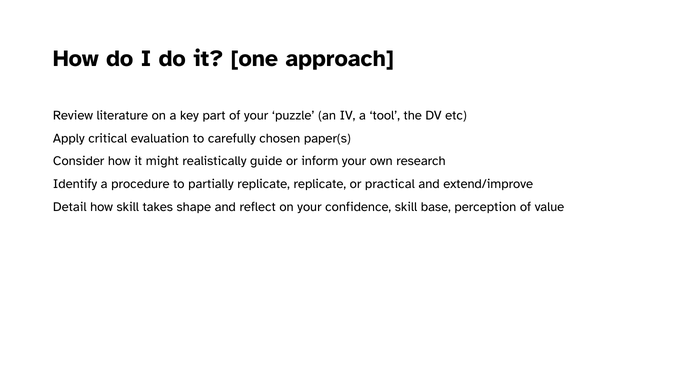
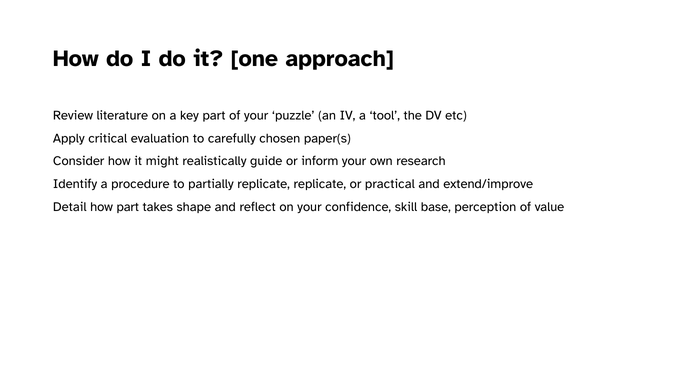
how skill: skill -> part
